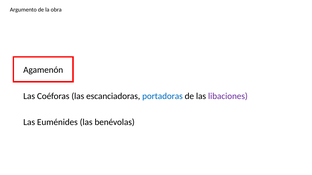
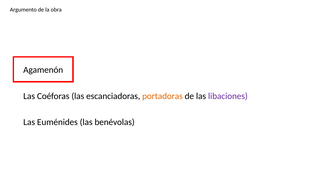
portadoras colour: blue -> orange
